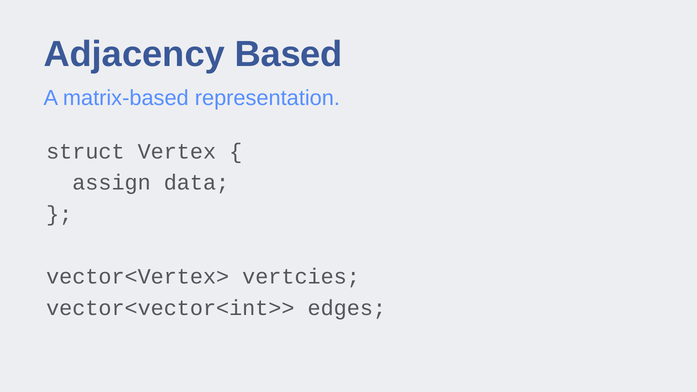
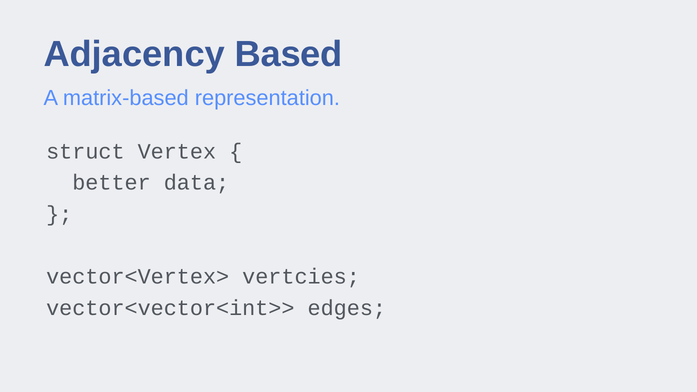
assign: assign -> better
